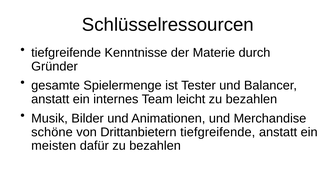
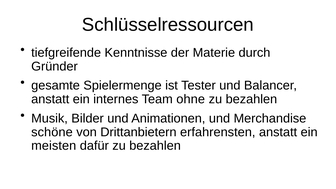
leicht: leicht -> ohne
Drittanbietern tiefgreifende: tiefgreifende -> erfahrensten
